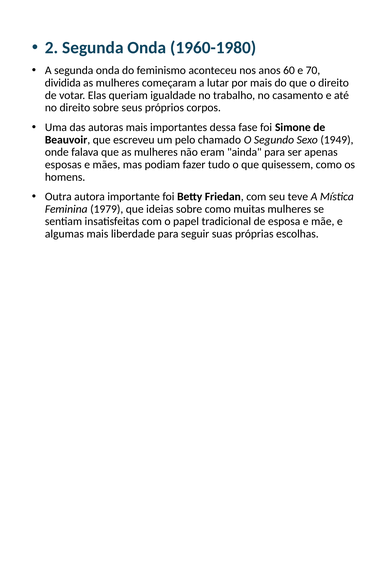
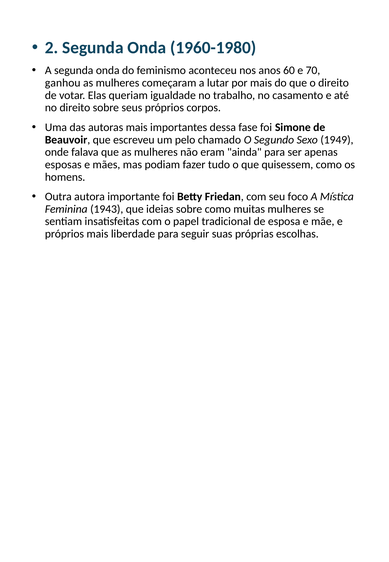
dividida: dividida -> ganhou
teve: teve -> foco
1979: 1979 -> 1943
algumas at (64, 234): algumas -> próprios
